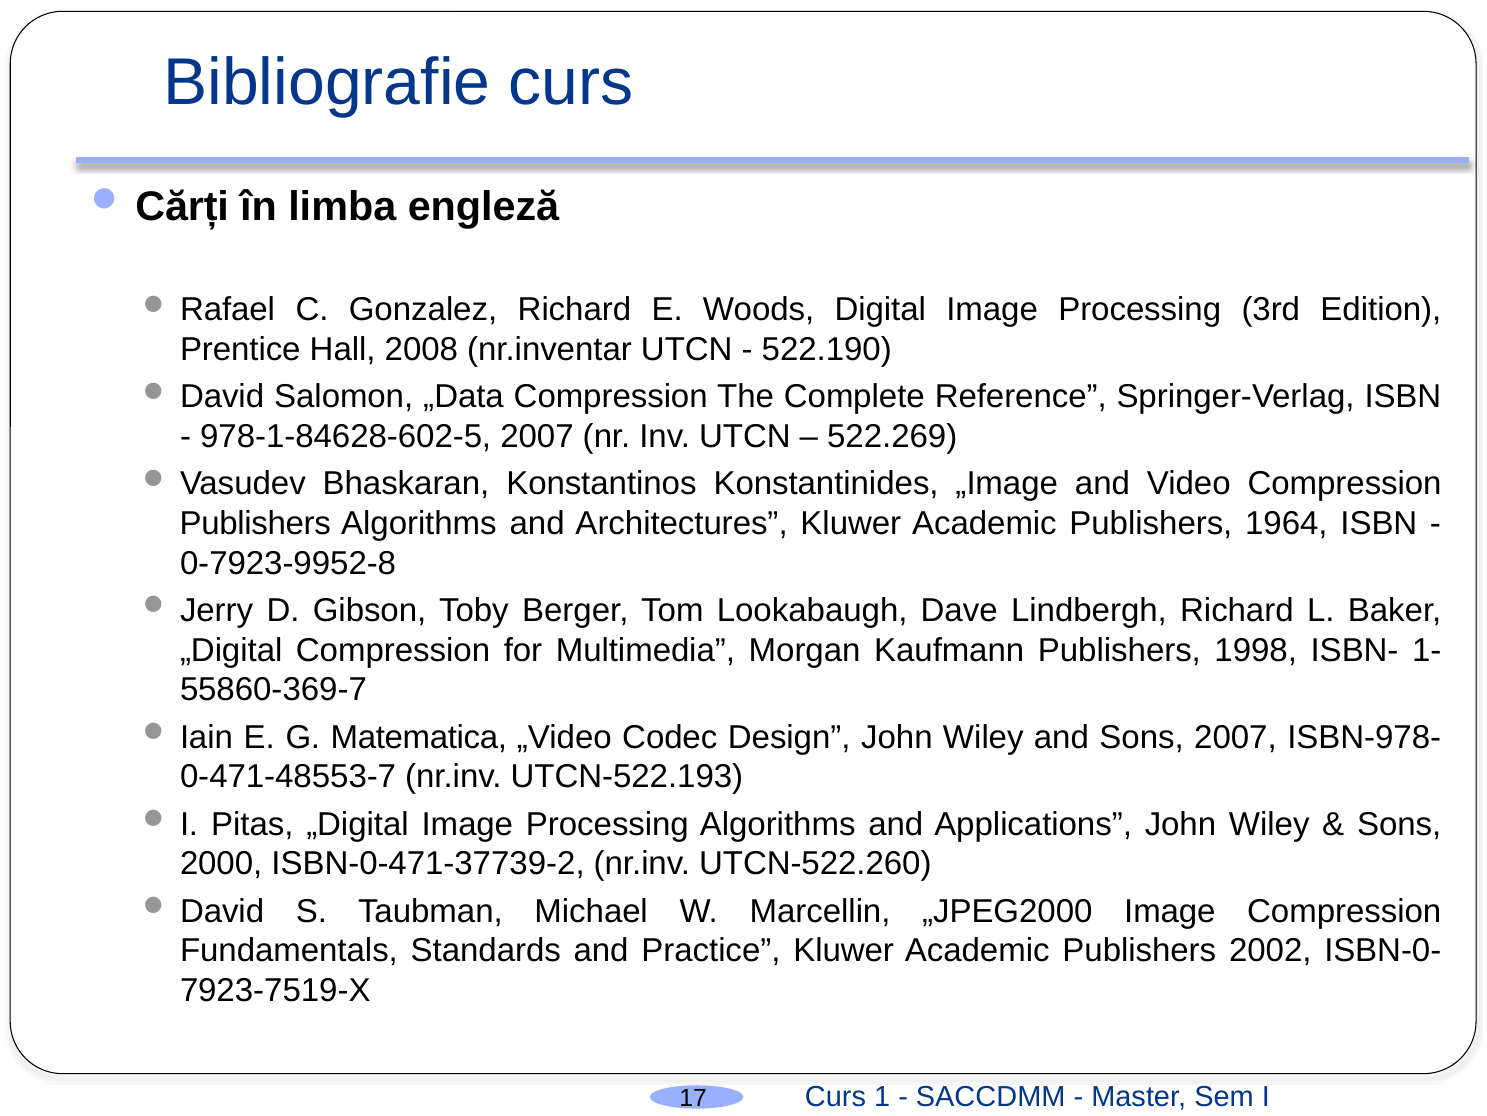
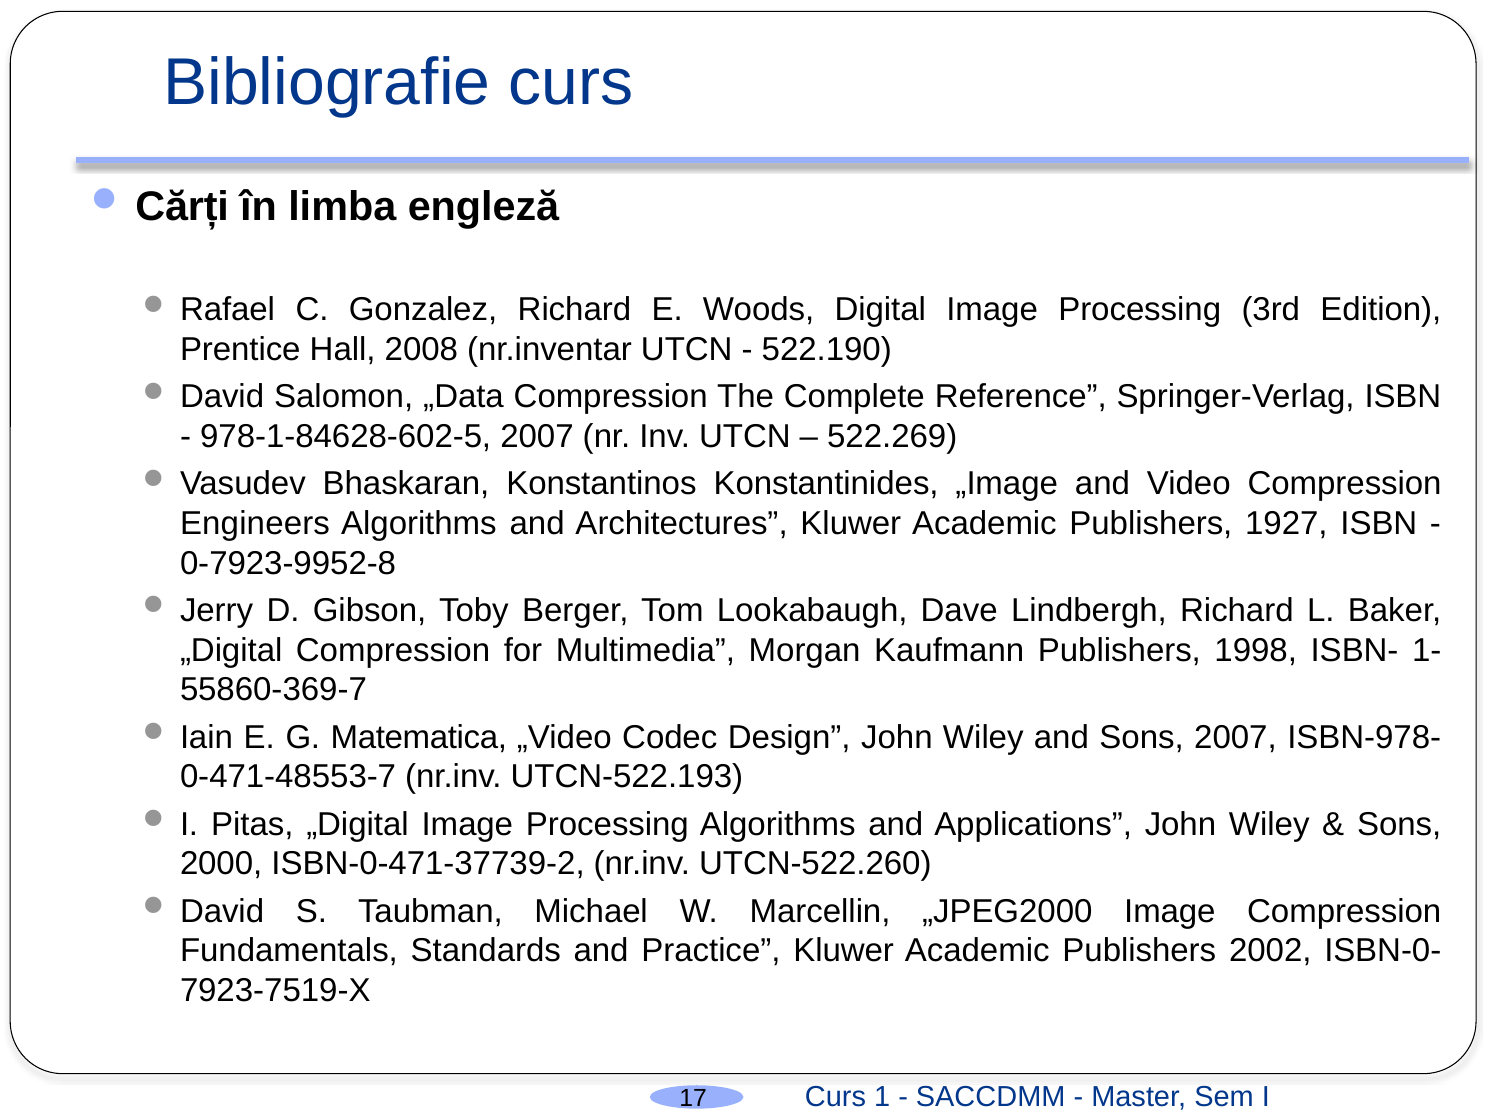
Publishers at (255, 523): Publishers -> Engineers
1964: 1964 -> 1927
